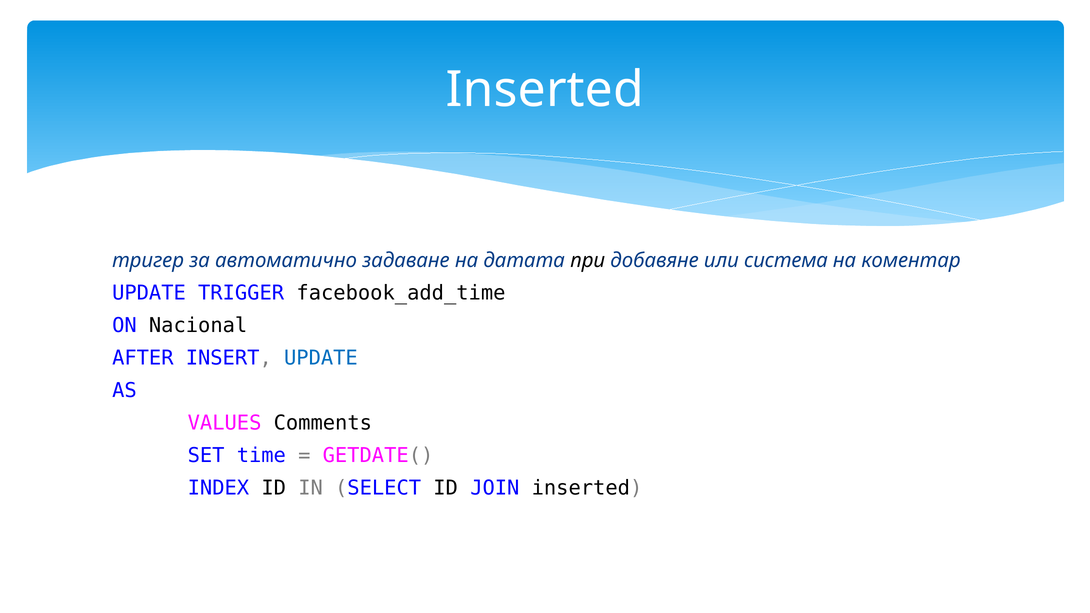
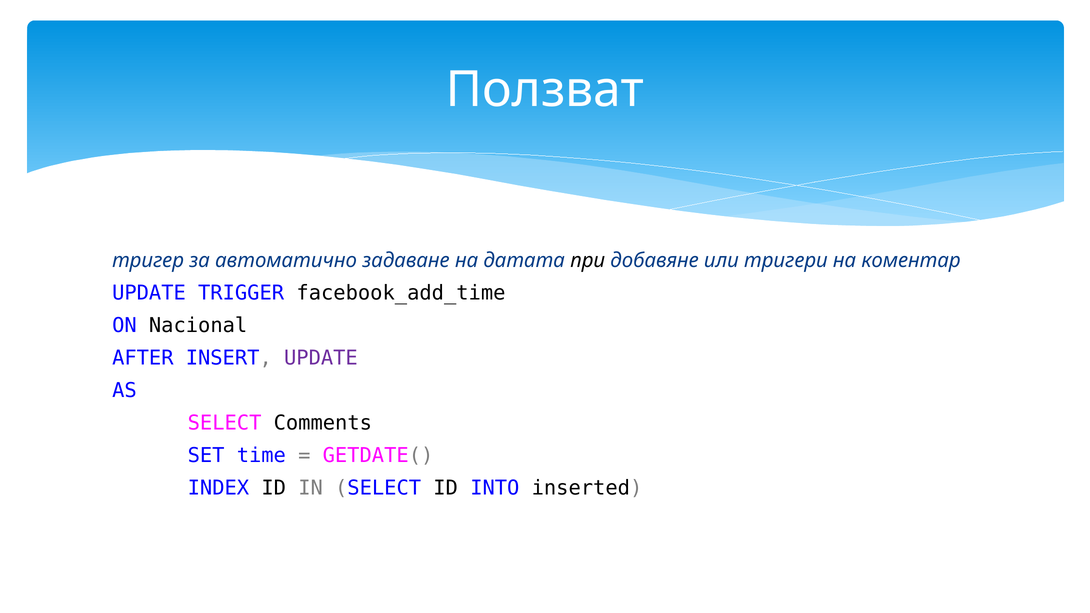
Inserted at (545, 90): Inserted -> Ползват
система: система -> тригери
UPDATE at (321, 358) colour: blue -> purple
VALUES at (225, 423): VALUES -> SELECT
JOIN: JOIN -> INTO
